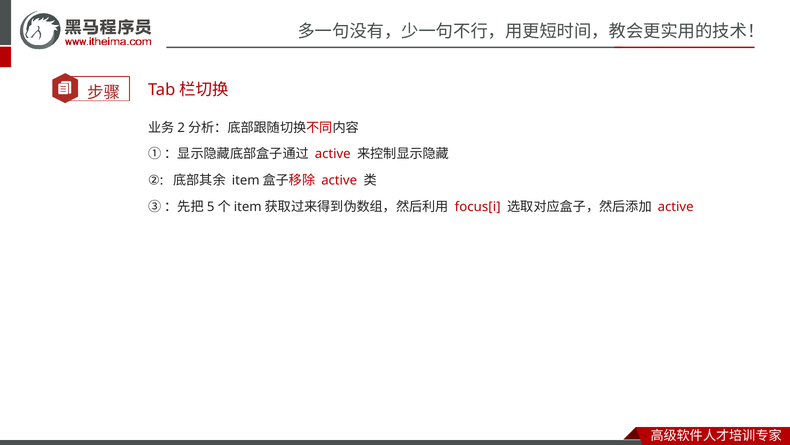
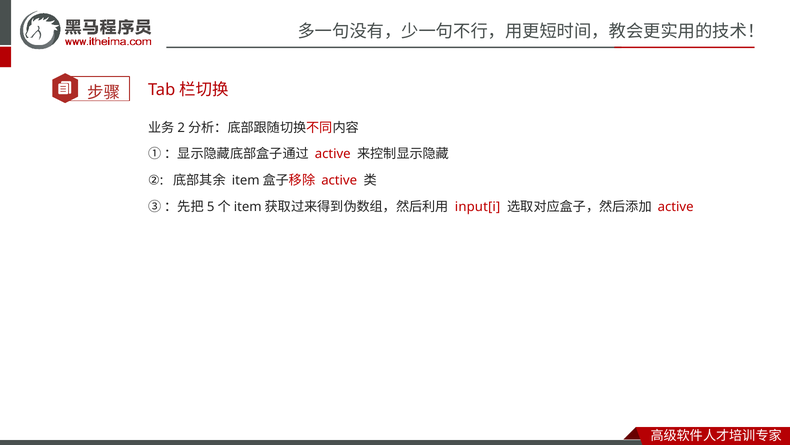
focus[i: focus[i -> input[i
